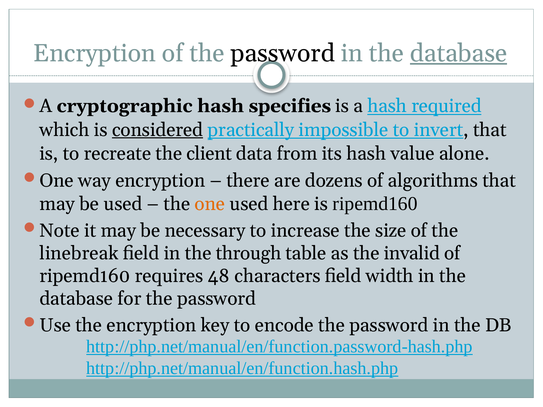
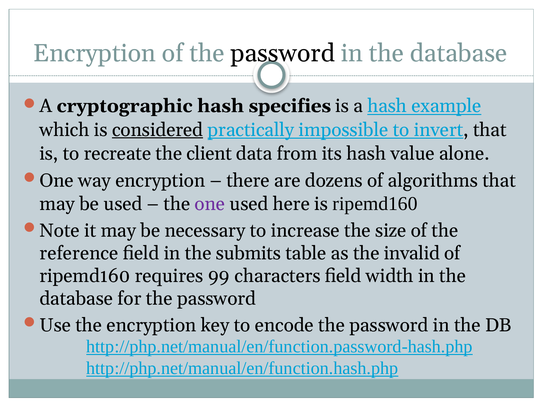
database at (459, 53) underline: present -> none
required: required -> example
one at (210, 204) colour: orange -> purple
linebreak: linebreak -> reference
through: through -> submits
48: 48 -> 99
